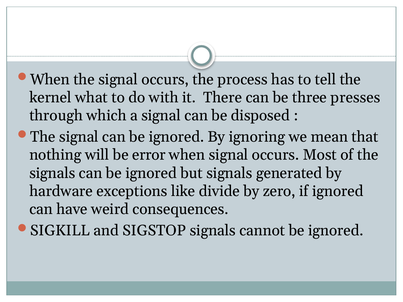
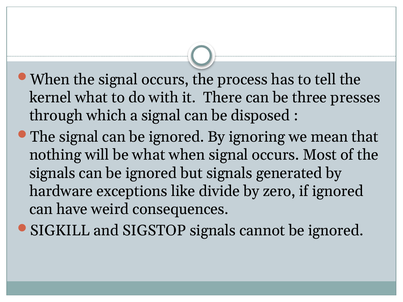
be error: error -> what
